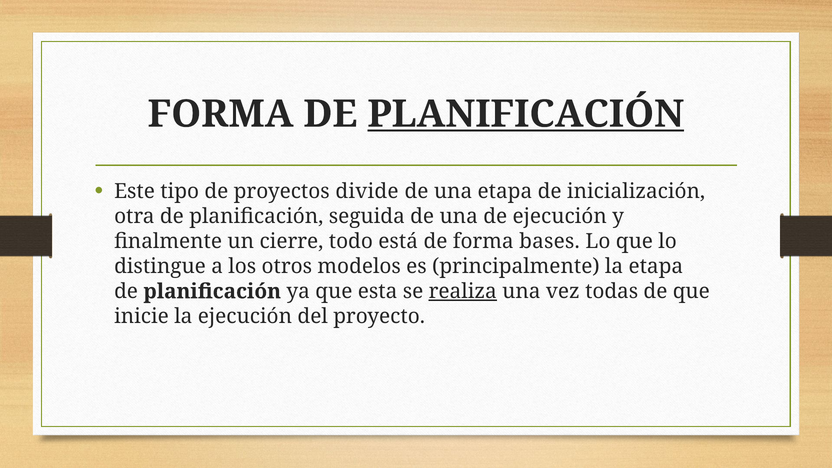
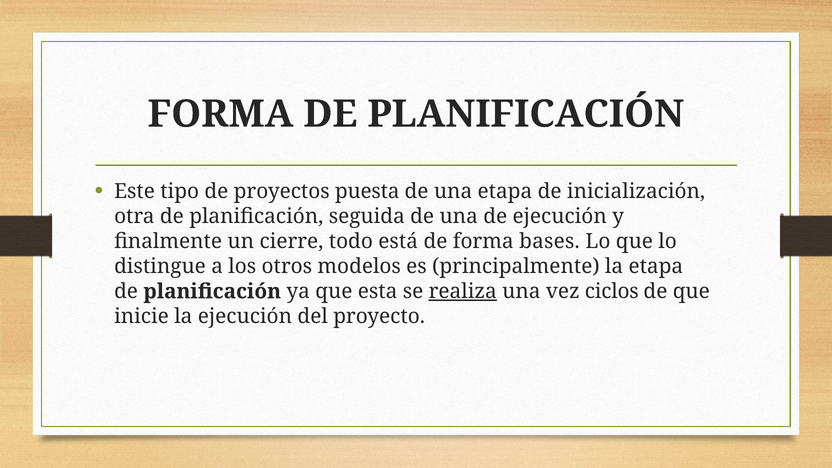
PLANIFICACIÓN at (526, 114) underline: present -> none
divide: divide -> puesta
todas: todas -> ciclos
